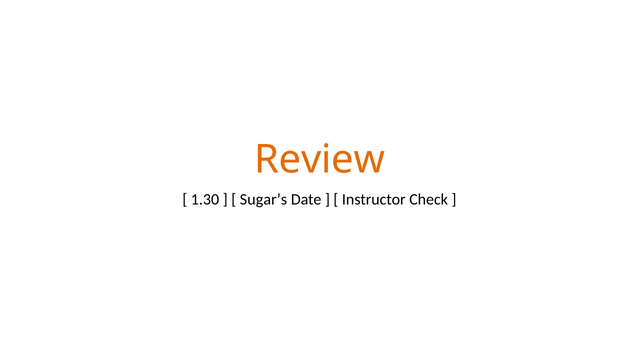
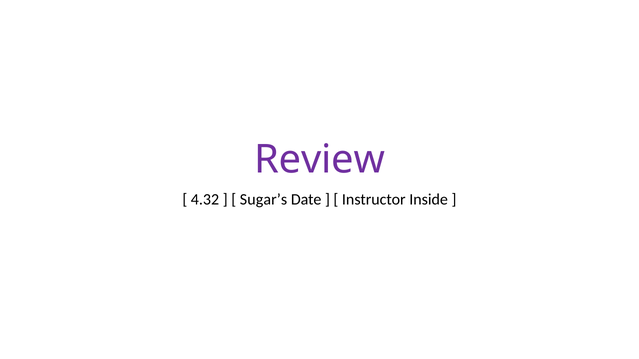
Review colour: orange -> purple
1.30: 1.30 -> 4.32
Check: Check -> Inside
